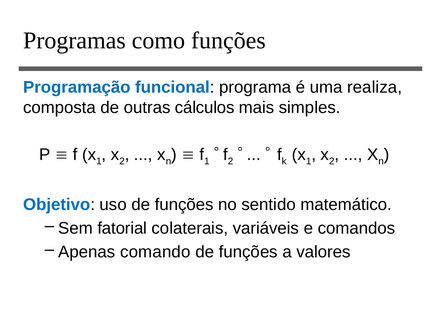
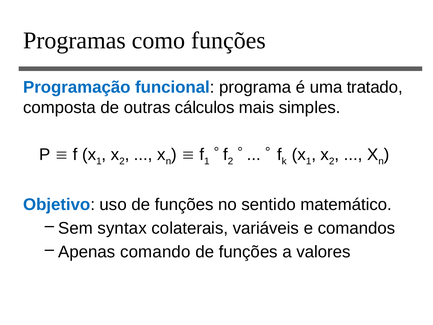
realiza: realiza -> tratado
fatorial: fatorial -> syntax
